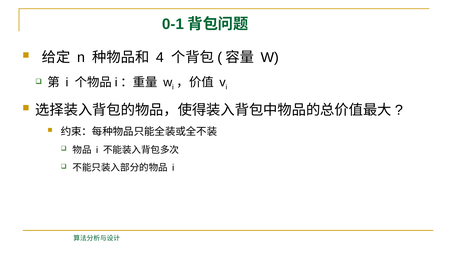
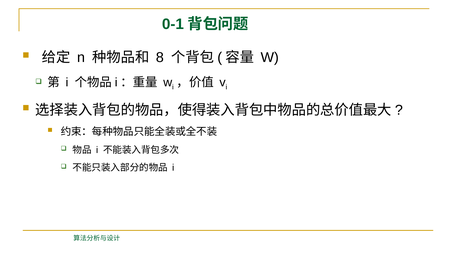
4: 4 -> 8
